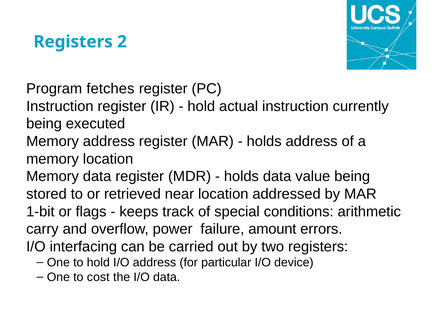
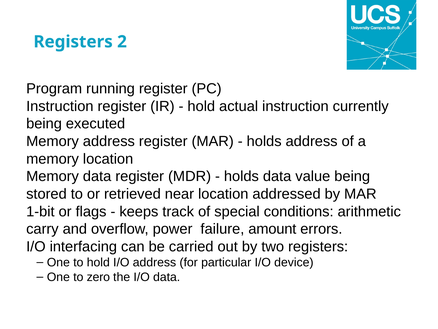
fetches: fetches -> running
cost: cost -> zero
